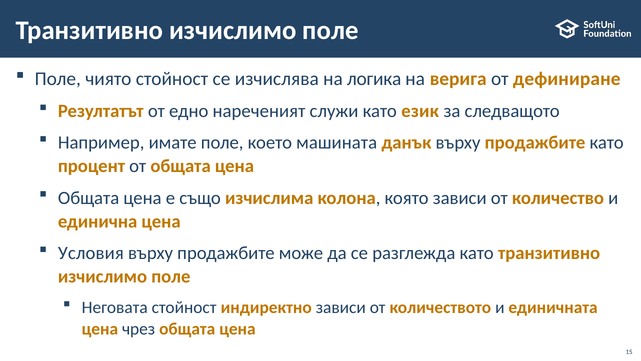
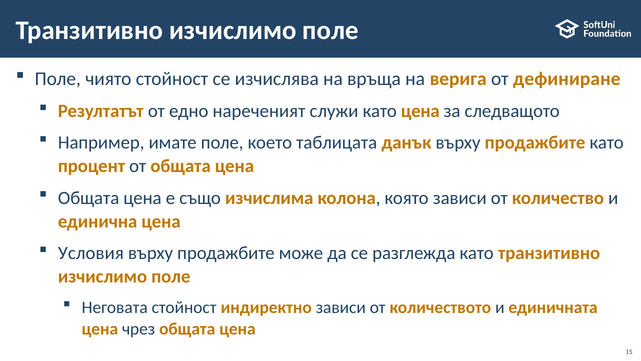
логика: логика -> връща
като език: език -> цена
машината: машината -> таблицата
